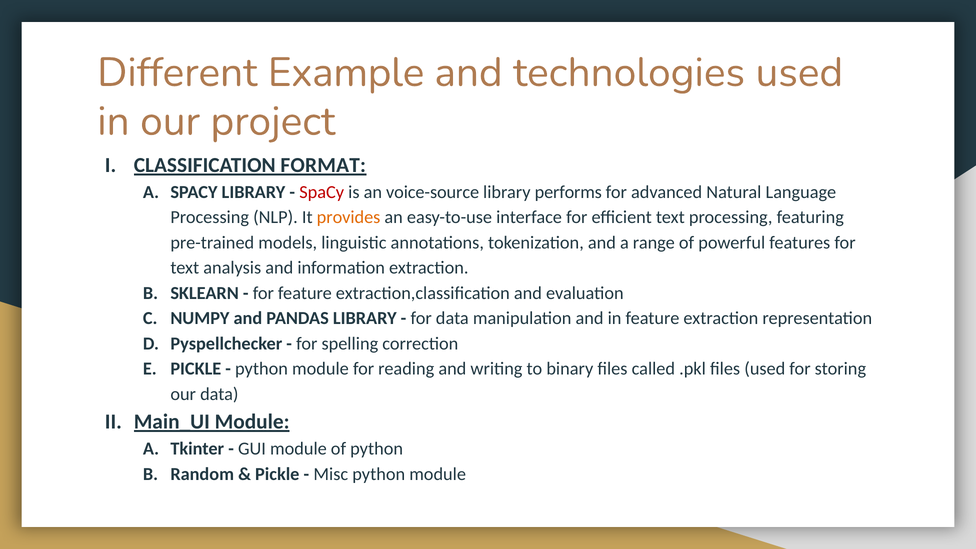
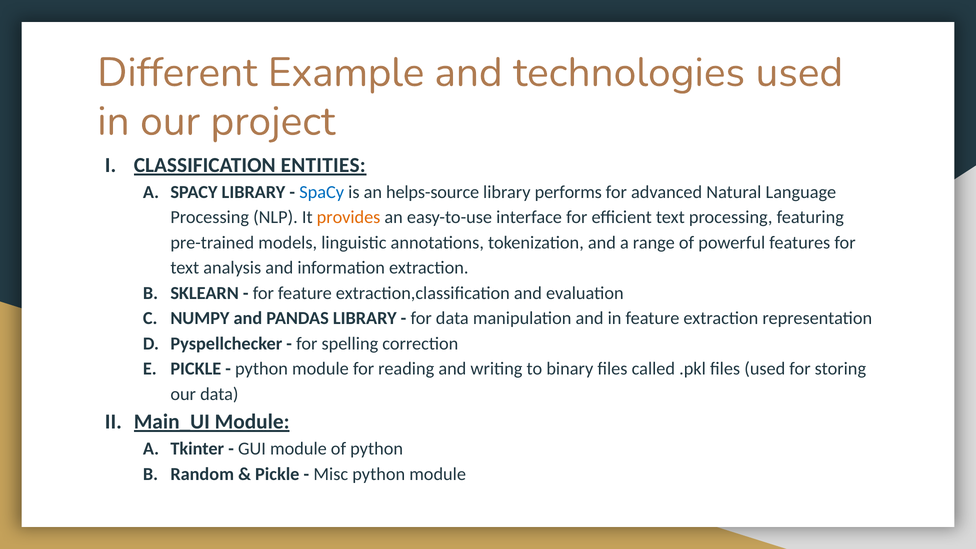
FORMAT: FORMAT -> ENTITIES
SpaCy at (322, 192) colour: red -> blue
voice-source: voice-source -> helps-source
